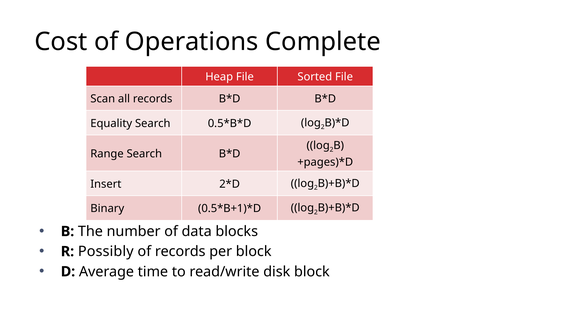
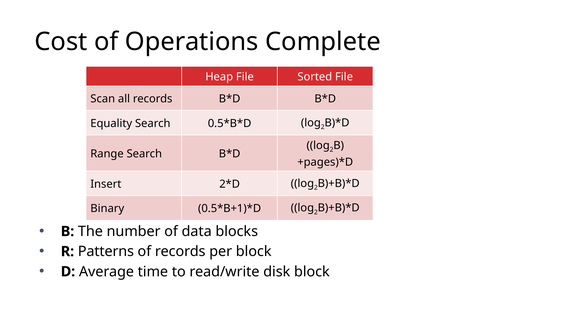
Possibly: Possibly -> Patterns
